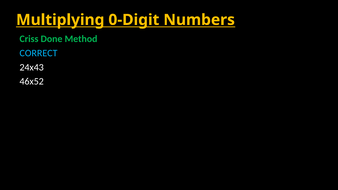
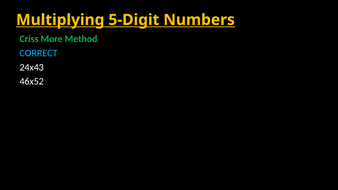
0-Digit: 0-Digit -> 5-Digit
Done: Done -> More
